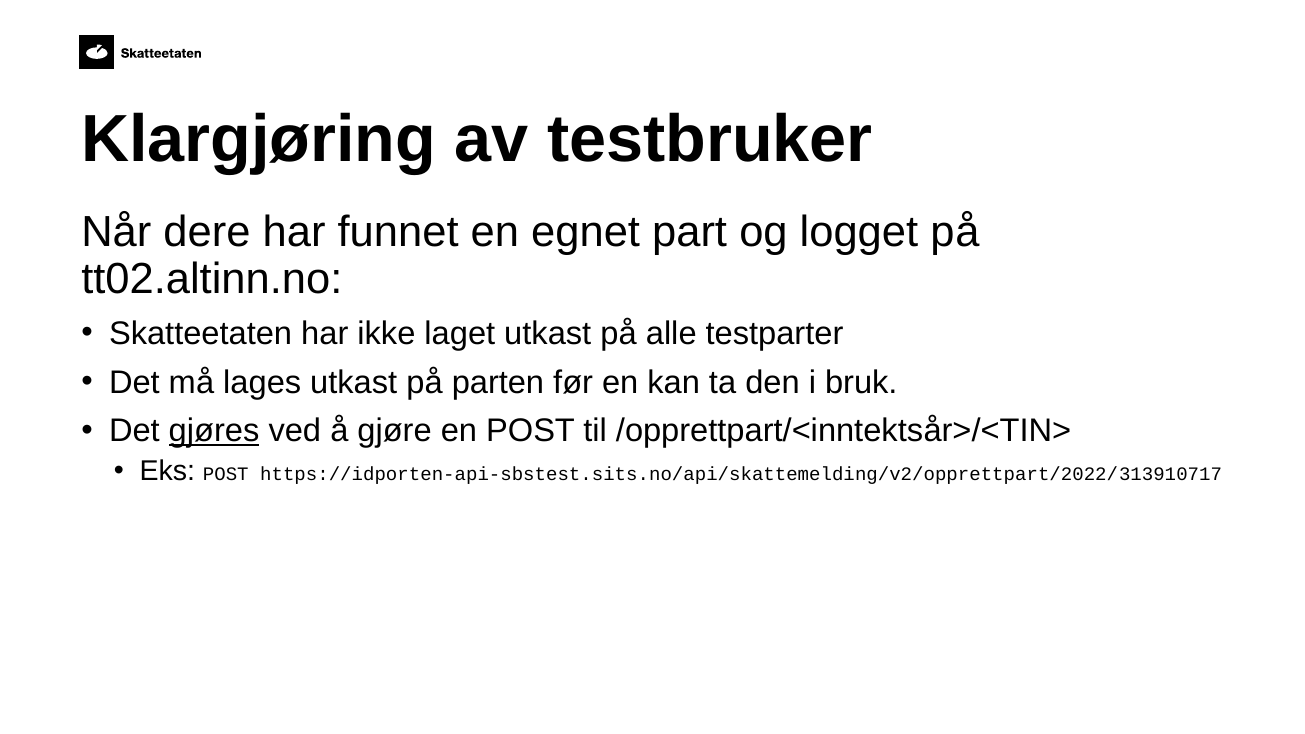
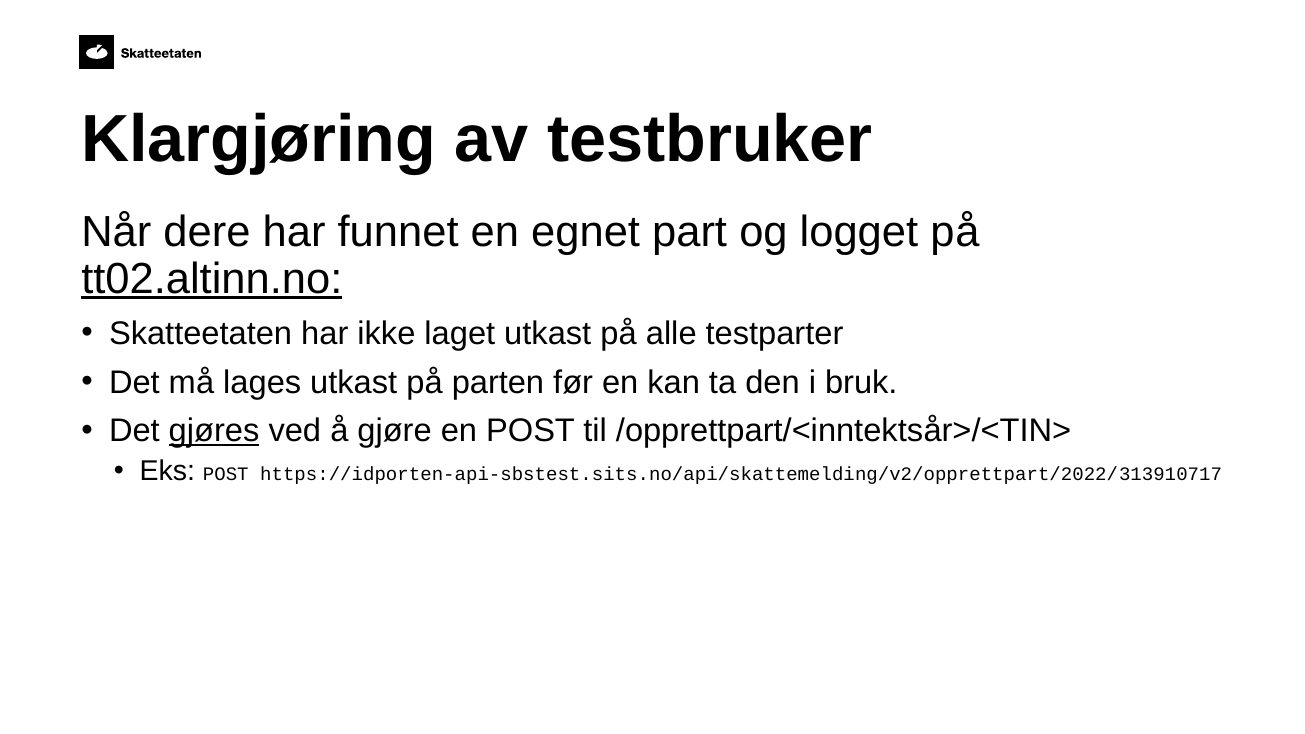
tt02.altinn.no underline: none -> present
